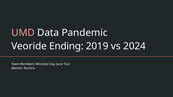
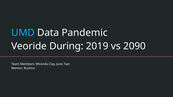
UMD colour: pink -> light blue
Ending: Ending -> During
2024: 2024 -> 2090
